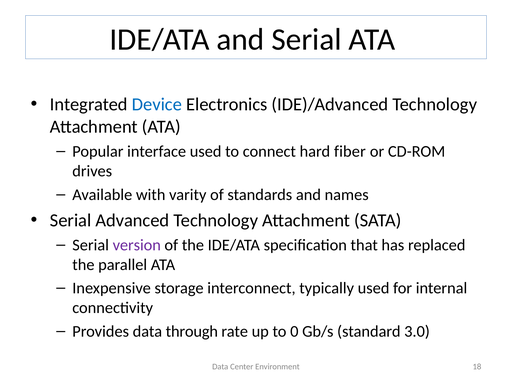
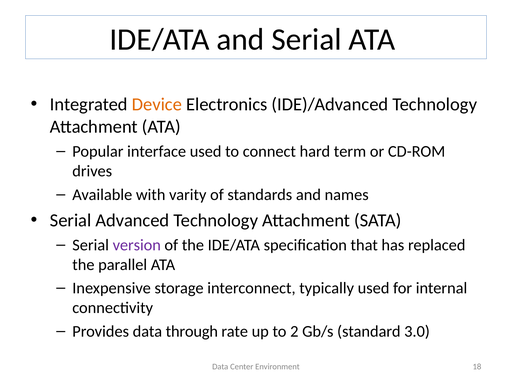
Device colour: blue -> orange
fiber: fiber -> term
0: 0 -> 2
